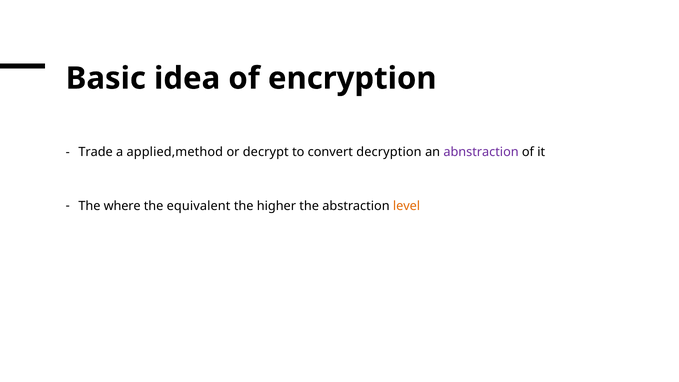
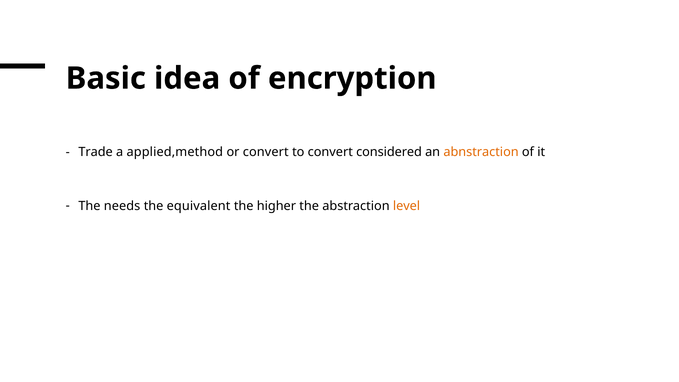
or decrypt: decrypt -> convert
decryption: decryption -> considered
abnstraction colour: purple -> orange
where: where -> needs
